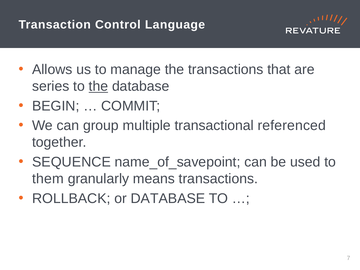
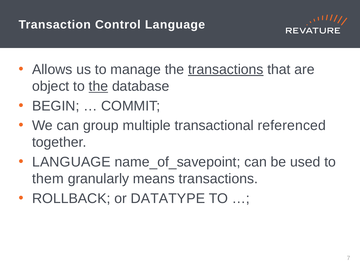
transactions at (226, 70) underline: none -> present
series: series -> object
SEQUENCE at (71, 162): SEQUENCE -> LANGUAGE
or DATABASE: DATABASE -> DATATYPE
